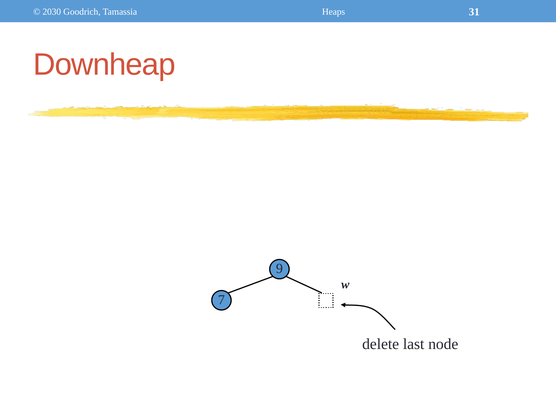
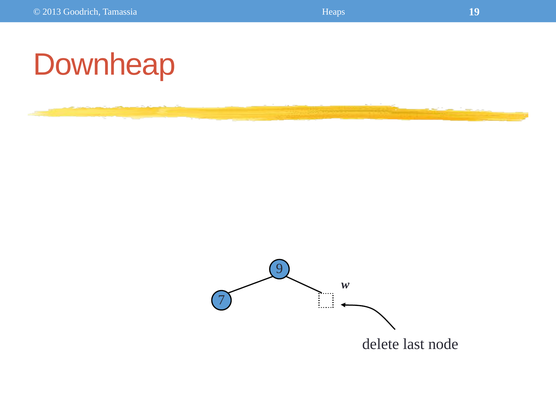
2030: 2030 -> 2013
31: 31 -> 19
